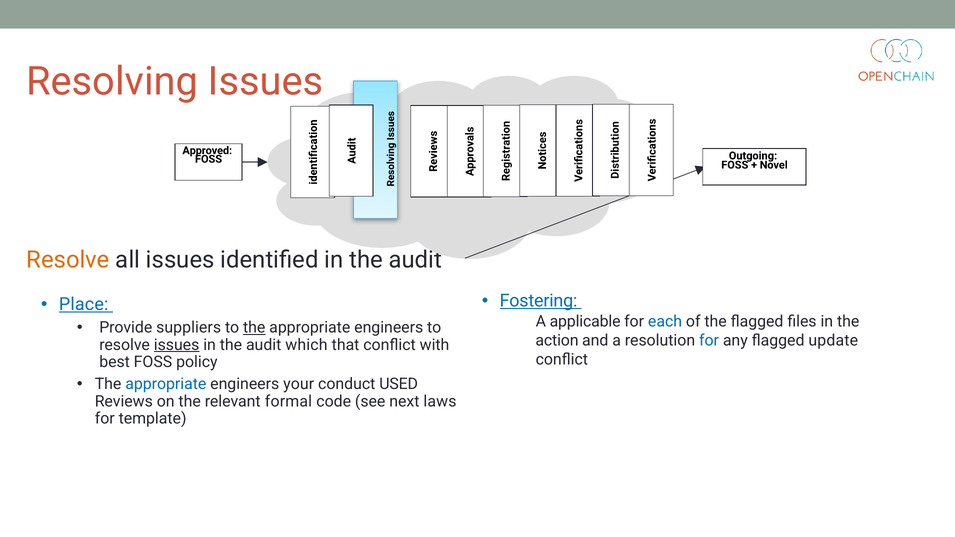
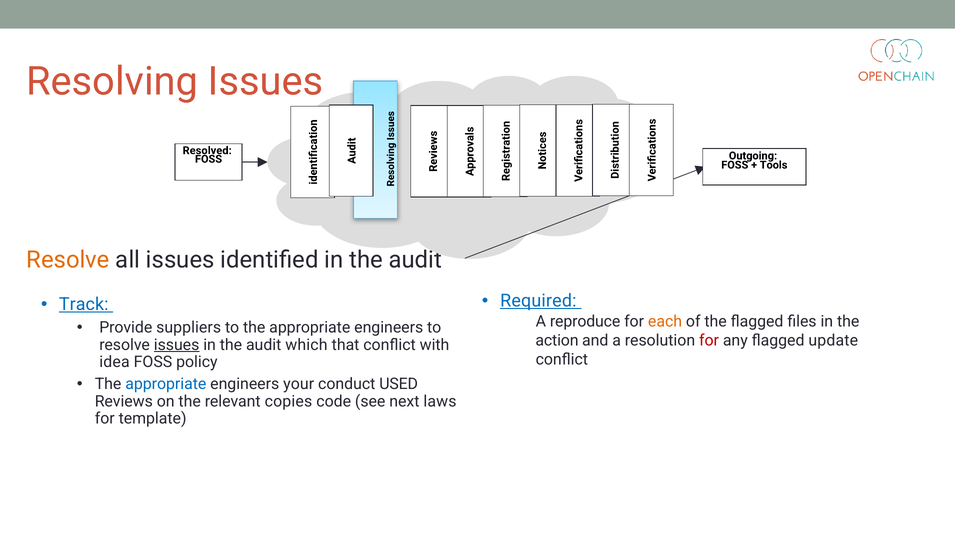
Approved: Approved -> Resolved
Novel: Novel -> Tools
Fostering: Fostering -> Required
Place: Place -> Track
applicable: applicable -> reproduce
each colour: blue -> orange
the at (254, 328) underline: present -> none
for at (709, 341) colour: blue -> red
best: best -> idea
formal: formal -> copies
